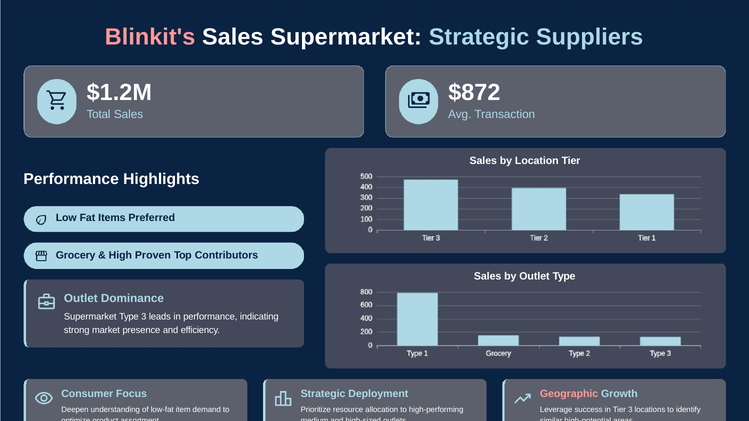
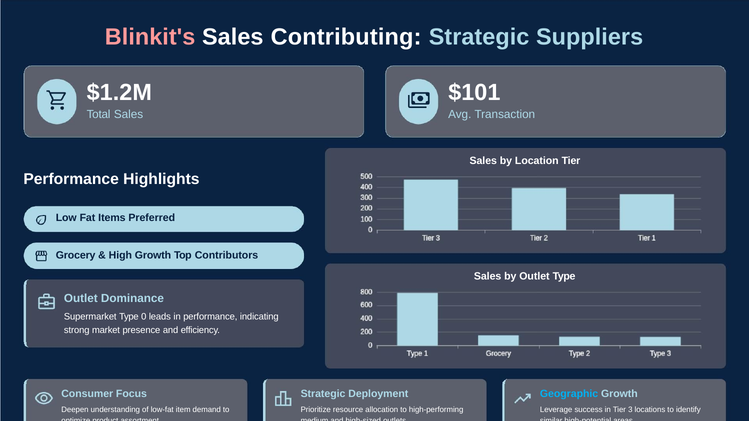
Sales Supermarket: Supermarket -> Contributing
$872: $872 -> $101
High Proven: Proven -> Growth
Type 3: 3 -> 0
Geographic colour: pink -> light blue
